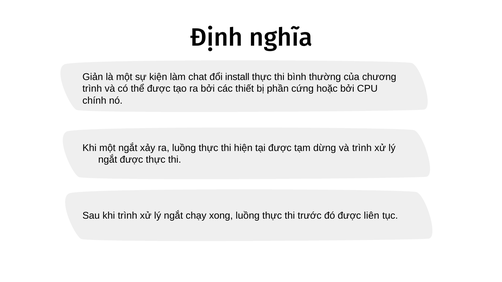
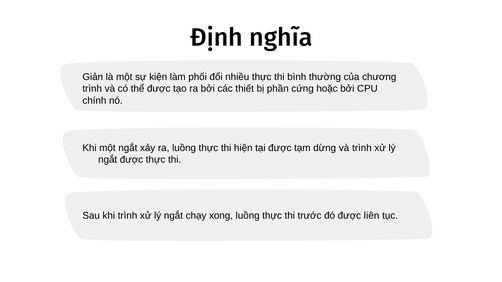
chat: chat -> phối
install: install -> nhiều
